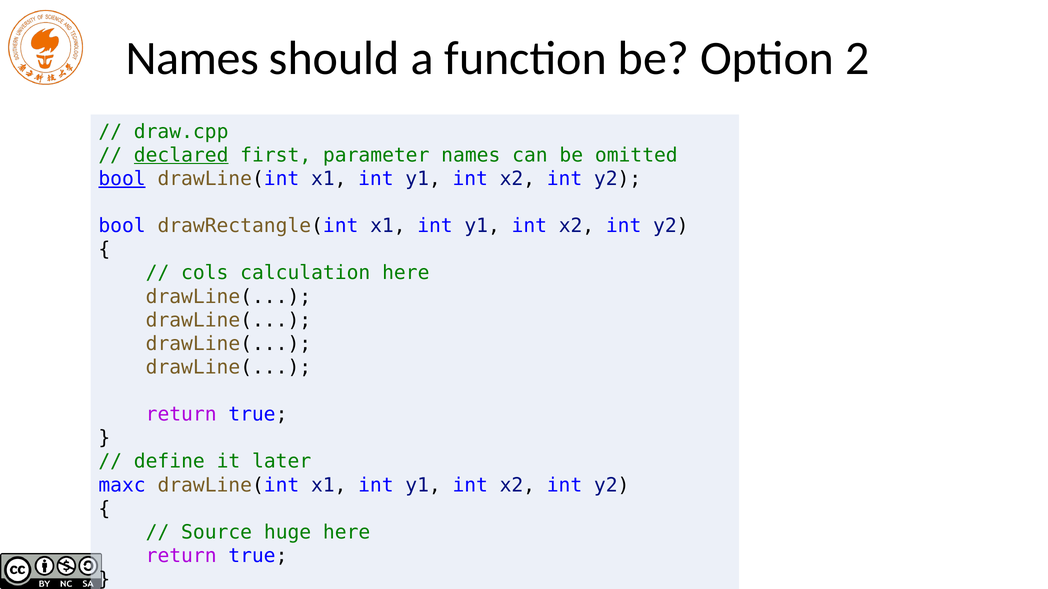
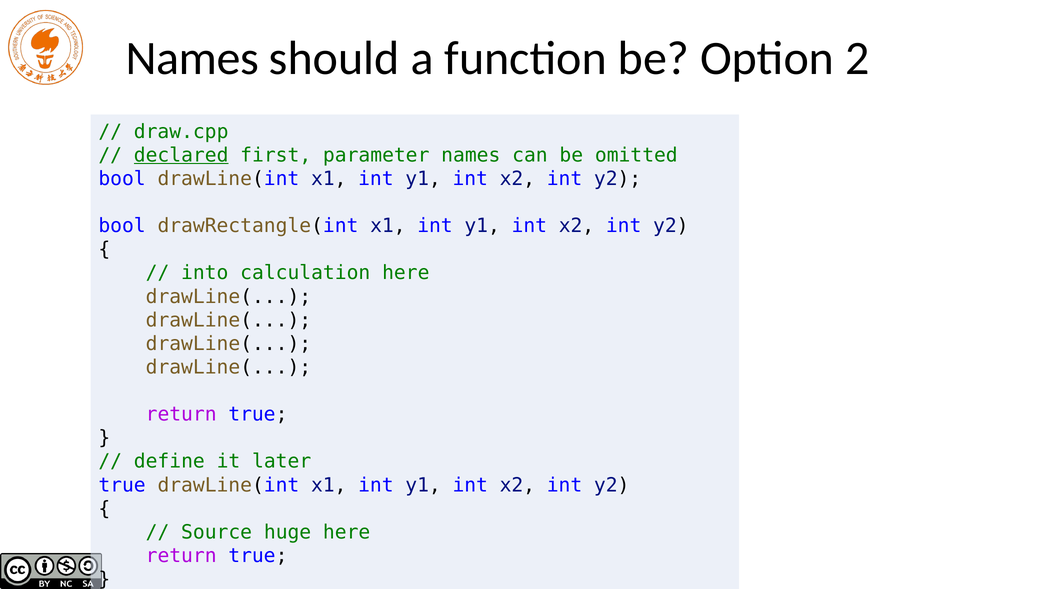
bool at (122, 179) underline: present -> none
cols: cols -> into
maxc at (122, 485): maxc -> true
